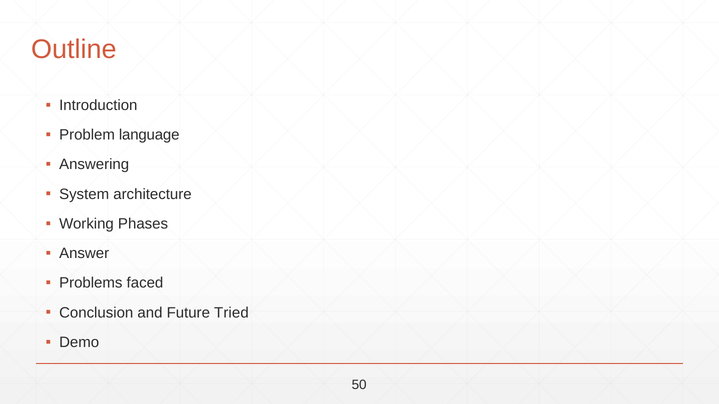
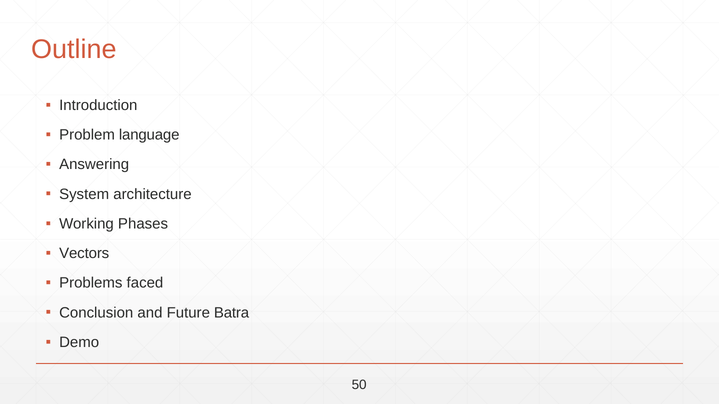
Answer: Answer -> Vectors
Tried: Tried -> Batra
